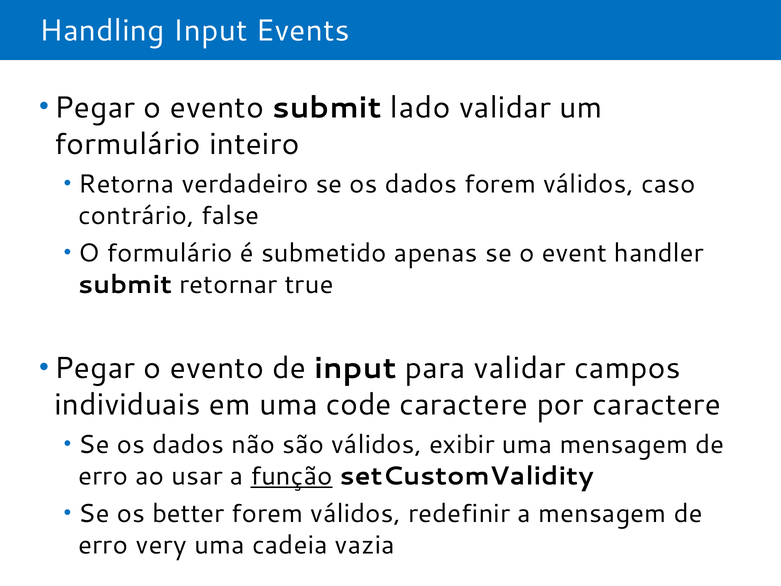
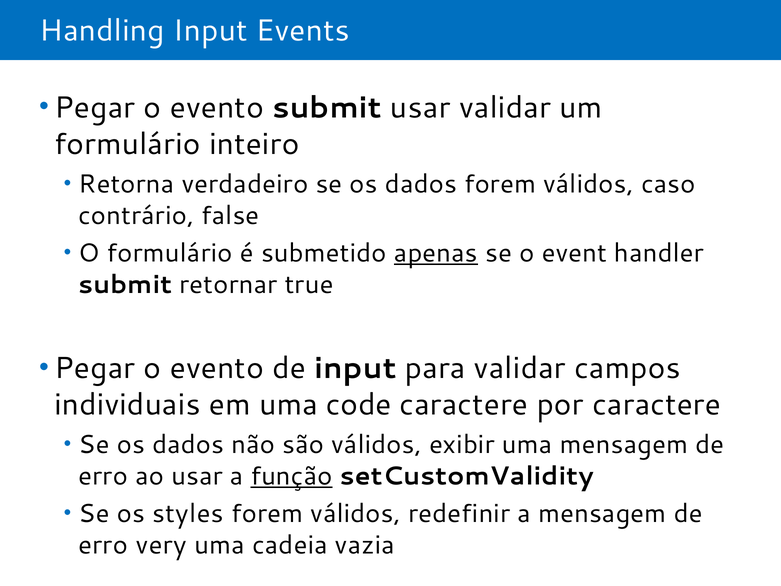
submit lado: lado -> usar
apenas underline: none -> present
better: better -> styles
